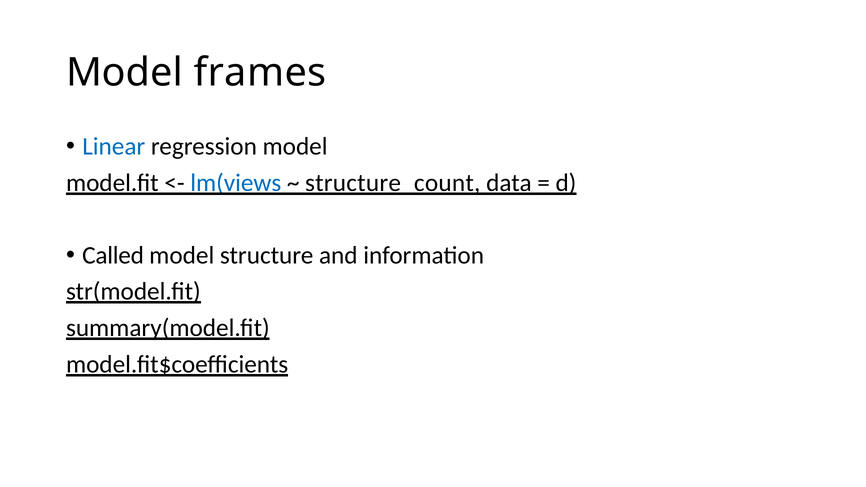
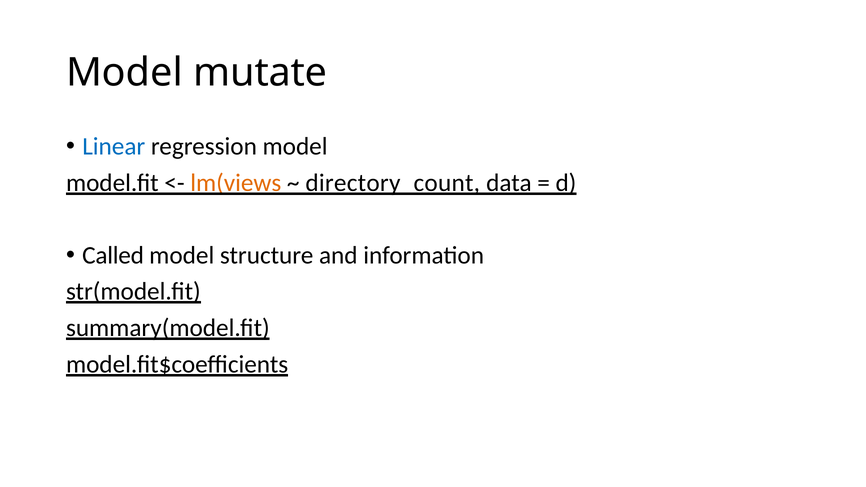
frames: frames -> mutate
lm(views colour: blue -> orange
structure_count: structure_count -> directory_count
